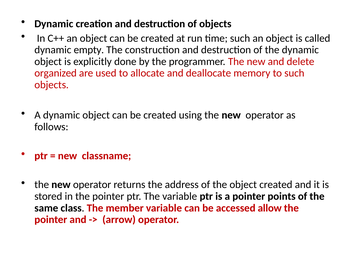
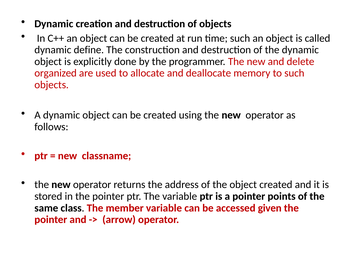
empty: empty -> define
allow: allow -> given
